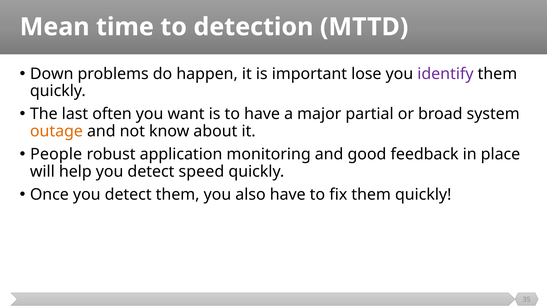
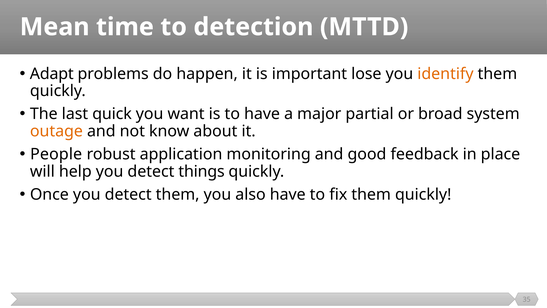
Down: Down -> Adapt
identify colour: purple -> orange
often: often -> quick
speed: speed -> things
